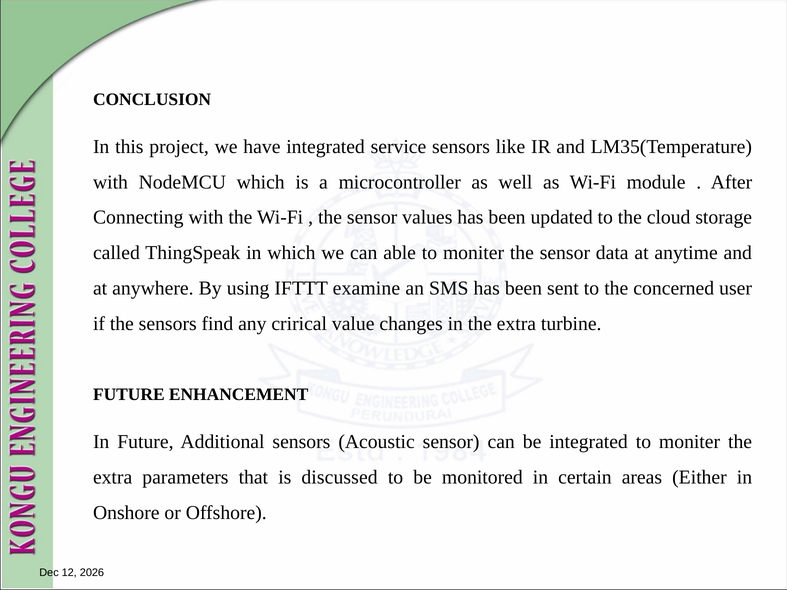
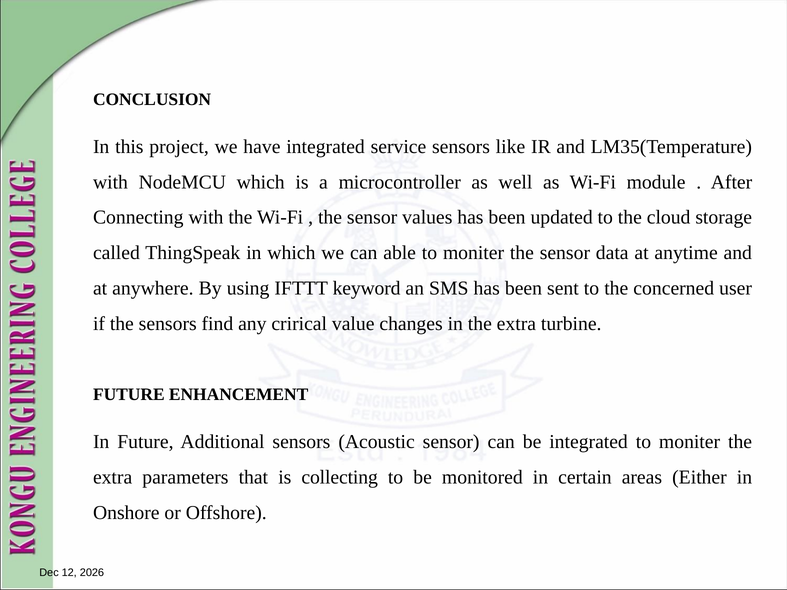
examine: examine -> keyword
discussed: discussed -> collecting
